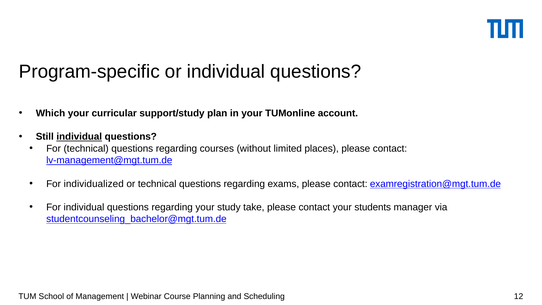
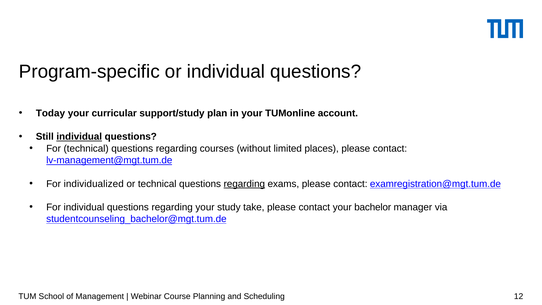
Which: Which -> Today
regarding at (244, 184) underline: none -> present
students: students -> bachelor
